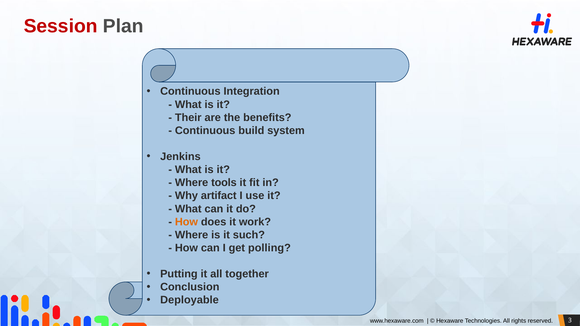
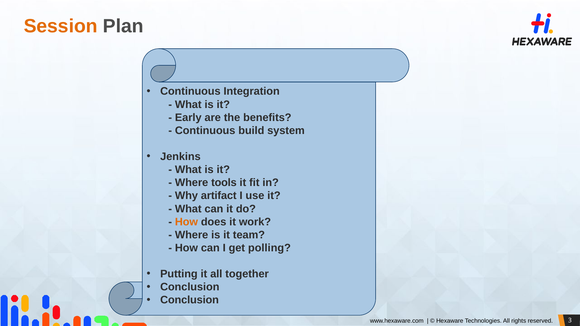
Session colour: red -> orange
Their: Their -> Early
such: such -> team
Deployable at (190, 300): Deployable -> Conclusion
